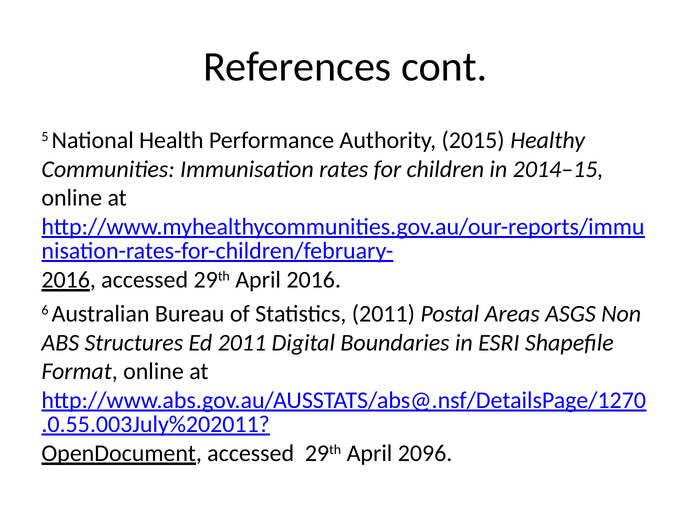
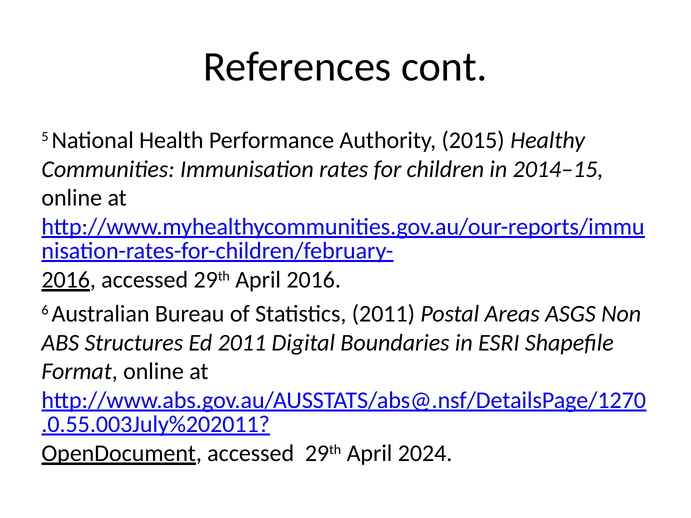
2096: 2096 -> 2024
